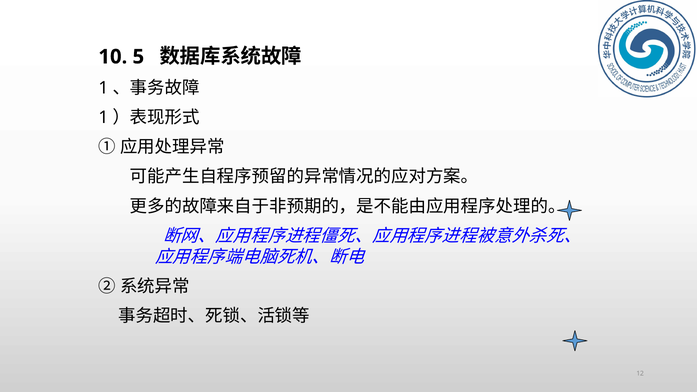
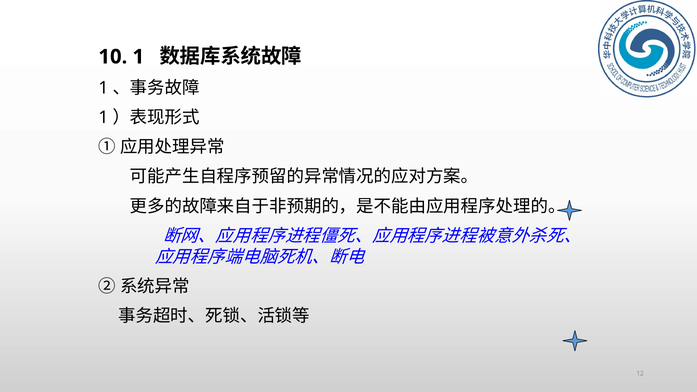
10 5: 5 -> 1
